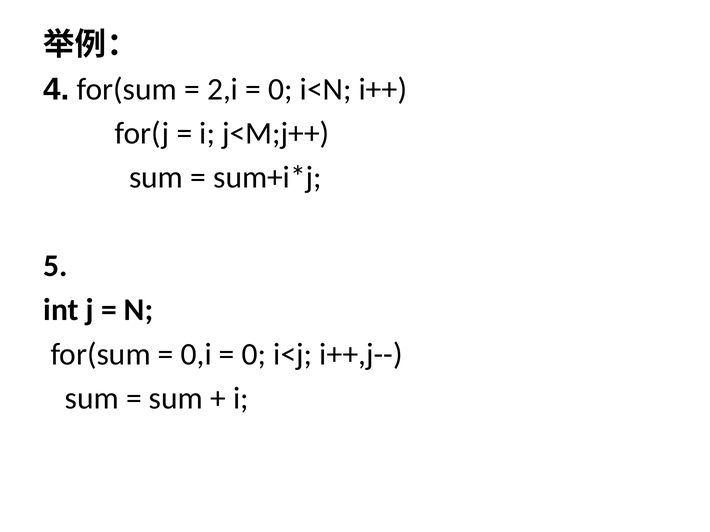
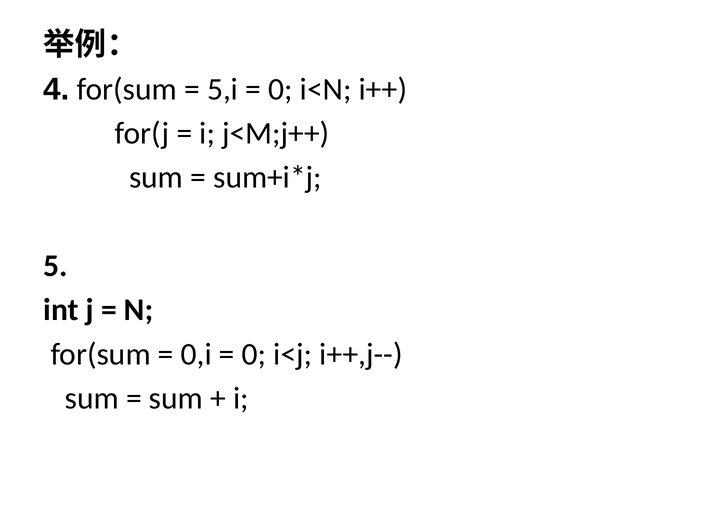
2,i: 2,i -> 5,i
